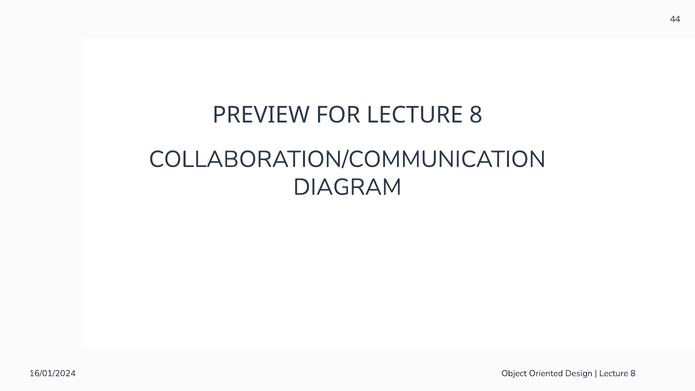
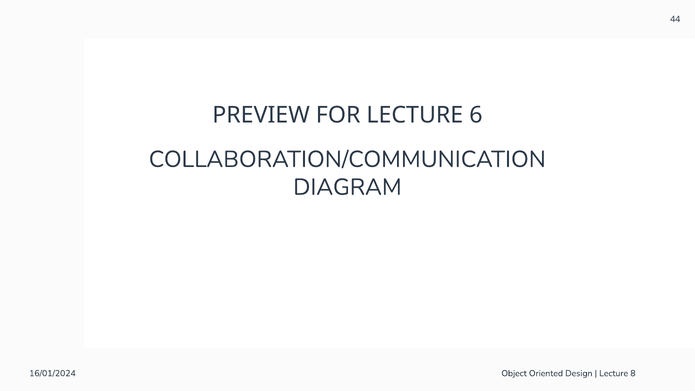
FOR LECTURE 8: 8 -> 6
